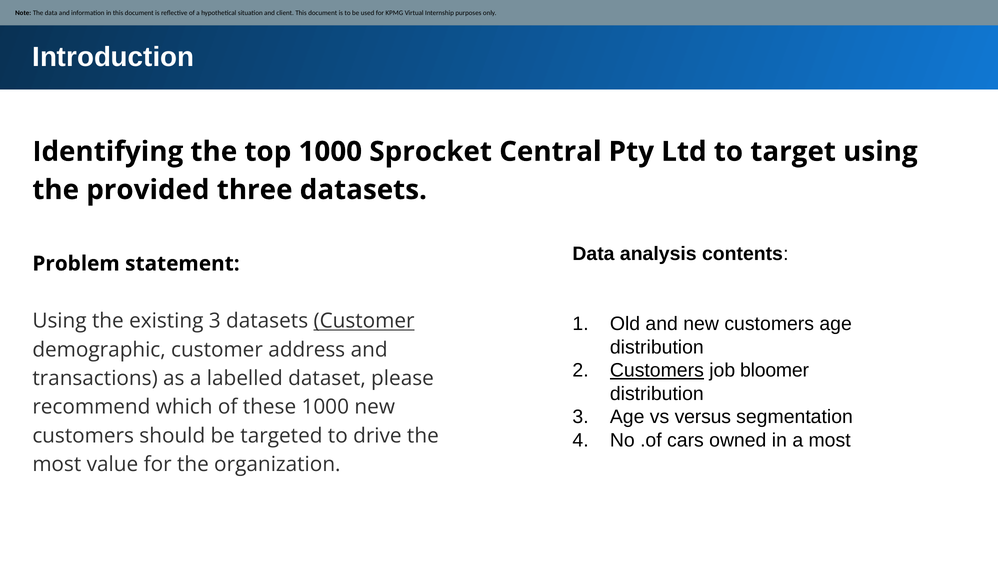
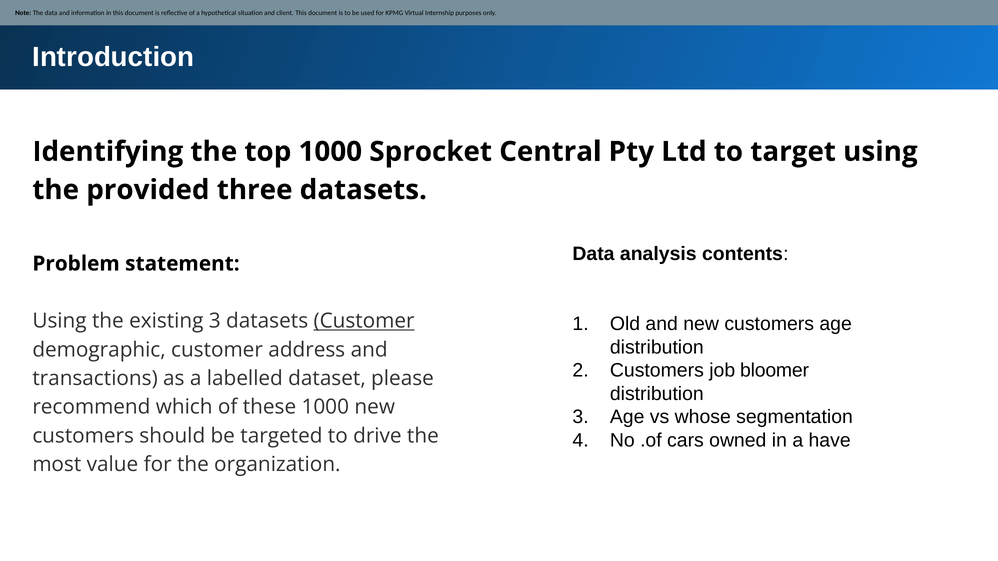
Customers at (657, 371) underline: present -> none
versus: versus -> whose
a most: most -> have
